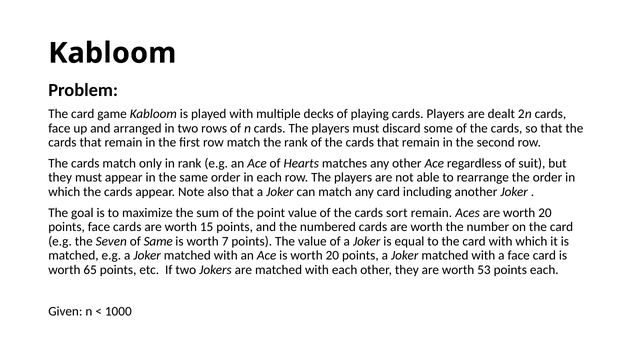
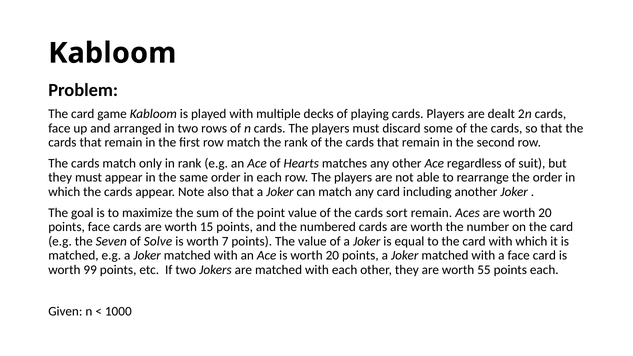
of Same: Same -> Solve
65: 65 -> 99
53: 53 -> 55
